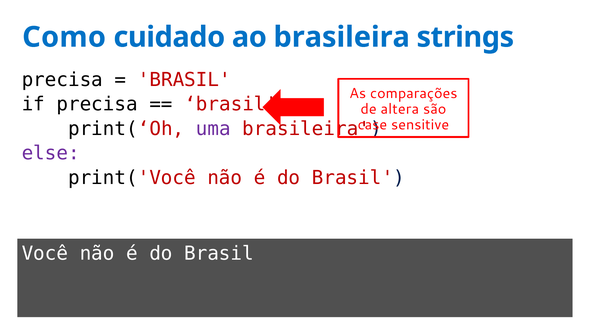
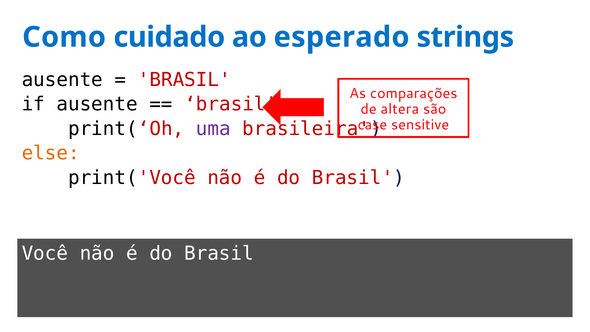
ao brasileira: brasileira -> esperado
precisa at (62, 80): precisa -> ausente
if precisa: precisa -> ausente
else colour: purple -> orange
